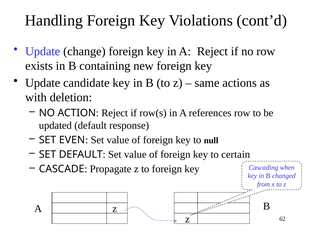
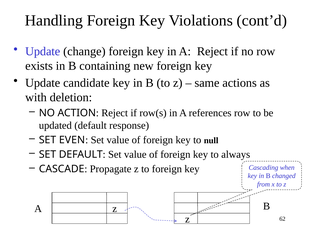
certain: certain -> always
